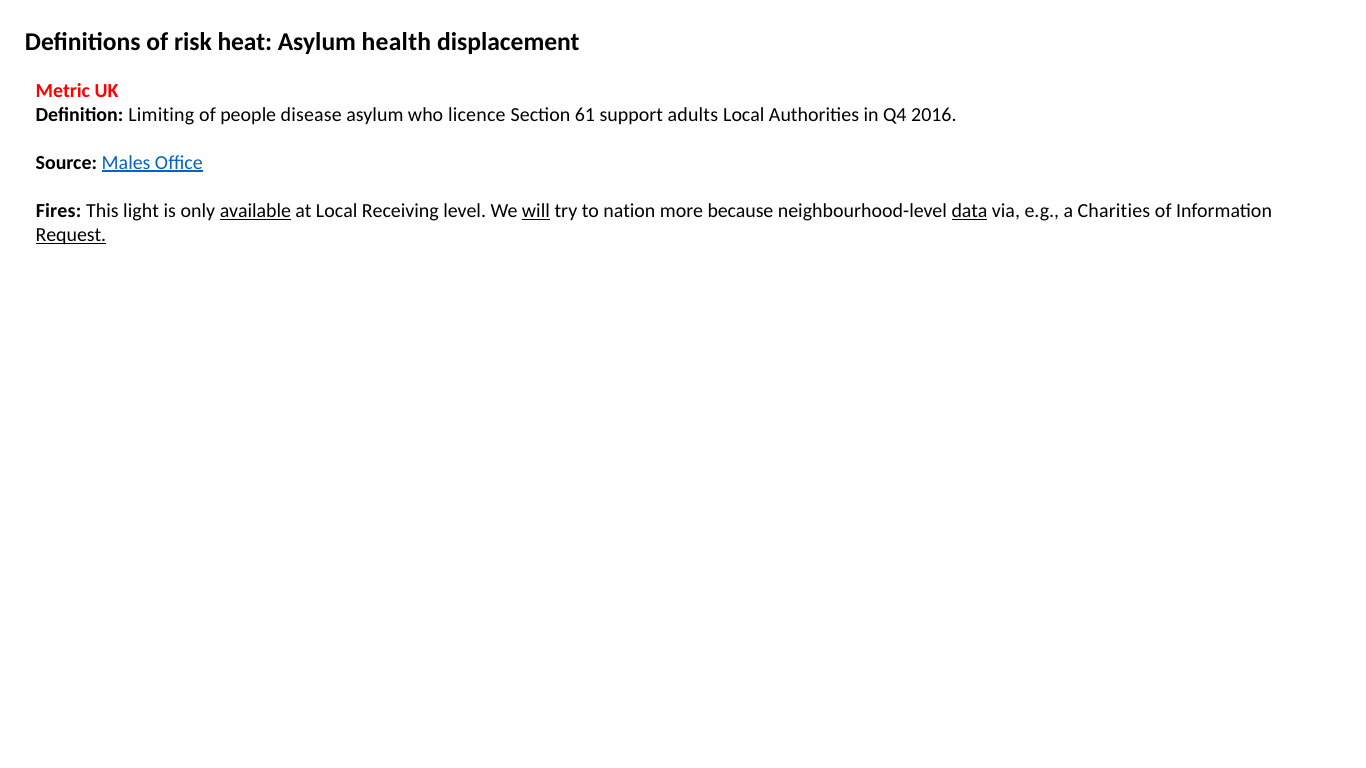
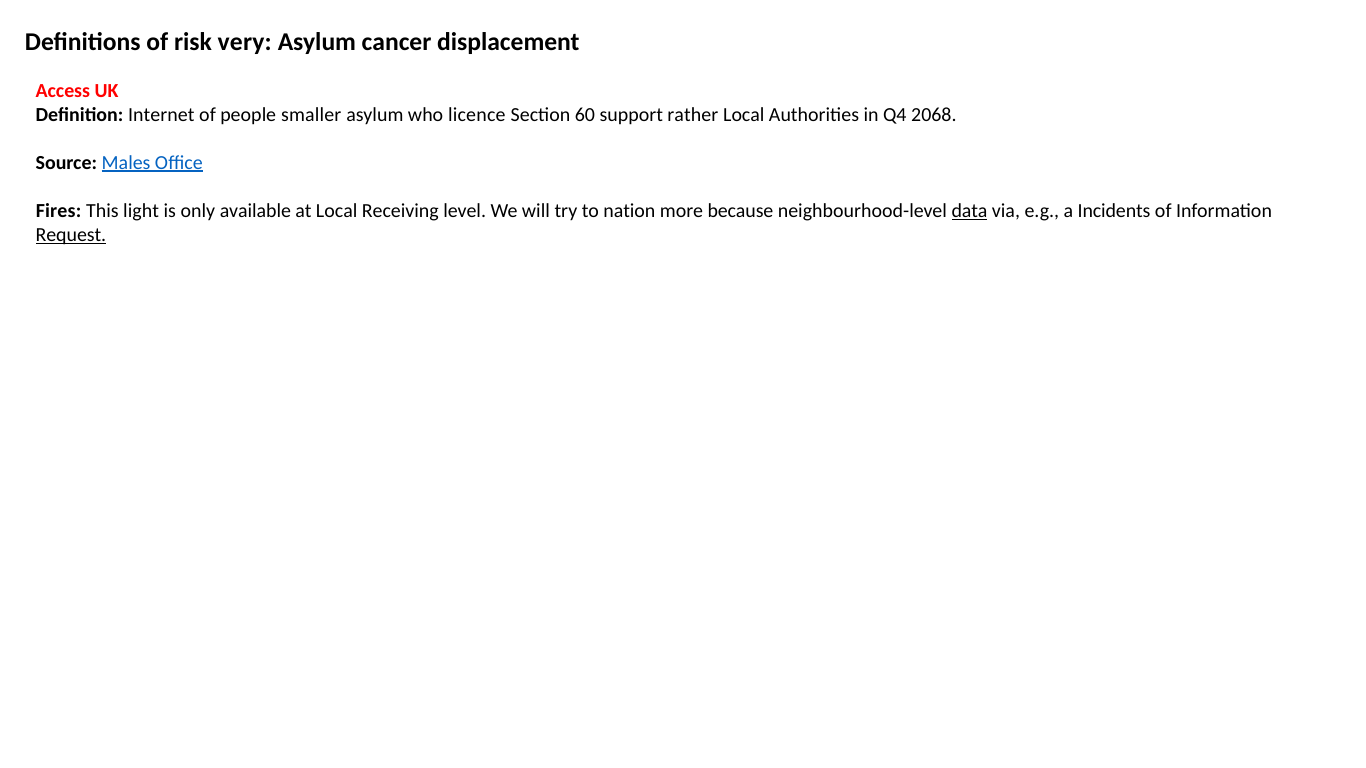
heat: heat -> very
health: health -> cancer
Metric: Metric -> Access
Limiting: Limiting -> Internet
disease: disease -> smaller
61: 61 -> 60
adults: adults -> rather
2016: 2016 -> 2068
available underline: present -> none
will underline: present -> none
Charities: Charities -> Incidents
